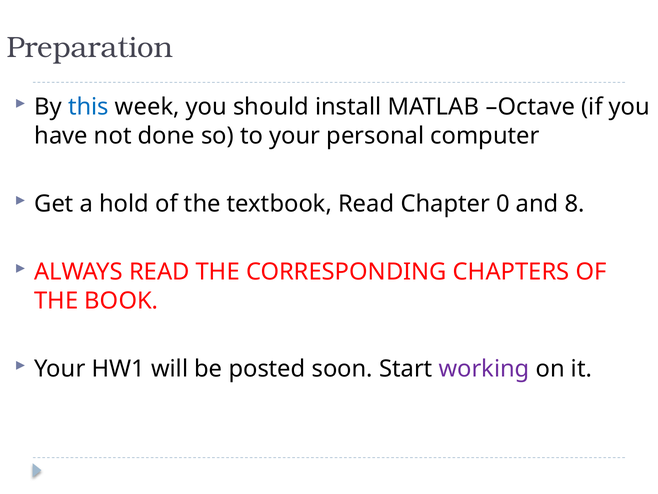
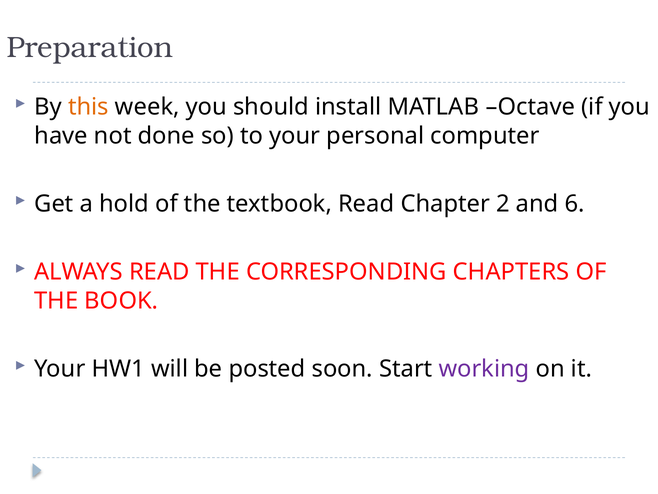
this colour: blue -> orange
0: 0 -> 2
8: 8 -> 6
